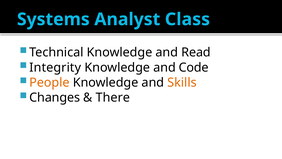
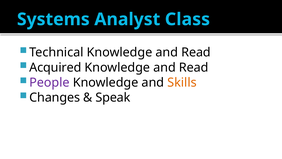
Integrity: Integrity -> Acquired
Code at (194, 67): Code -> Read
People colour: orange -> purple
There: There -> Speak
